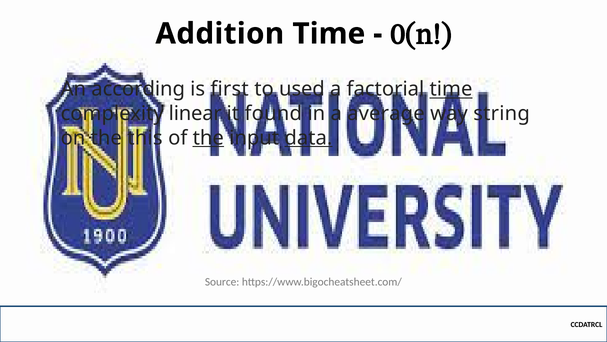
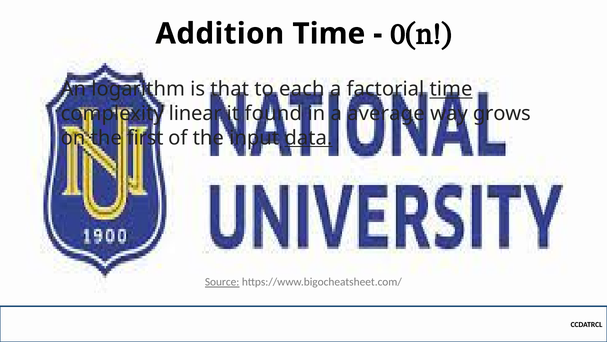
according: according -> logarithm
first: first -> that
used: used -> each
string: string -> grows
this: this -> first
the at (208, 138) underline: present -> none
Source underline: none -> present
